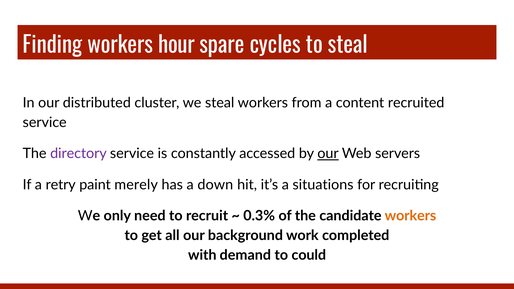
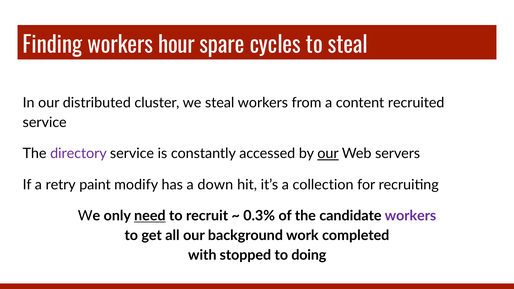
merely: merely -> modify
situations: situations -> collection
need underline: none -> present
workers at (410, 216) colour: orange -> purple
demand: demand -> stopped
could: could -> doing
